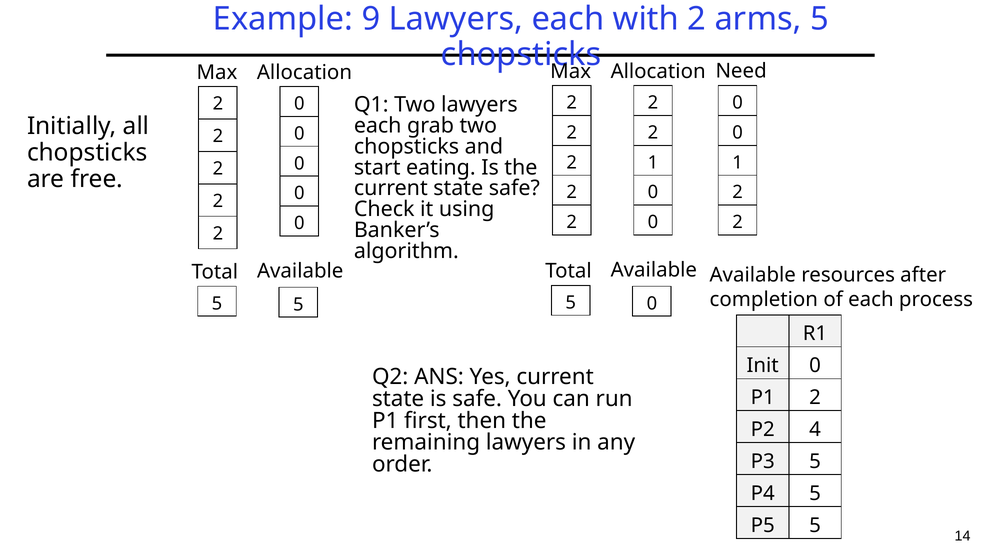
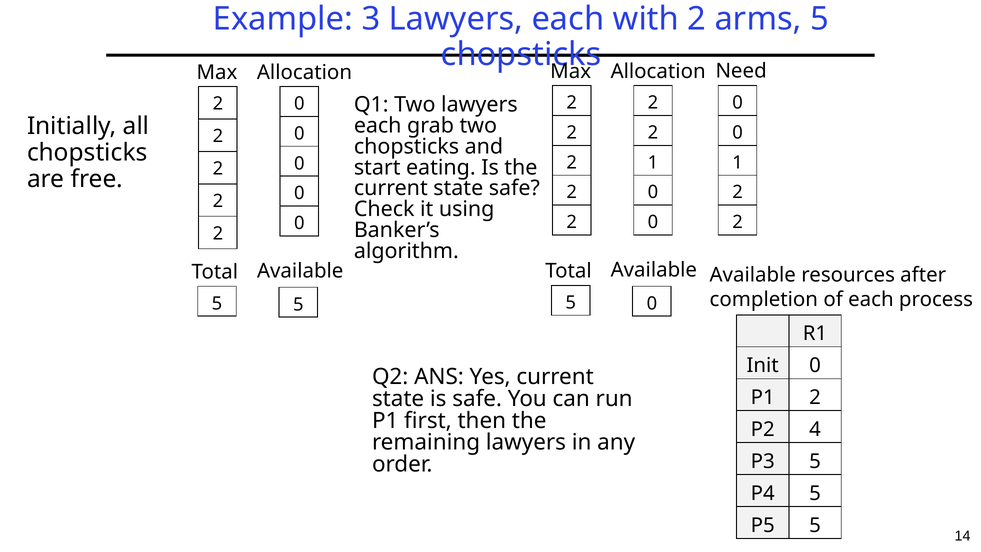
9: 9 -> 3
